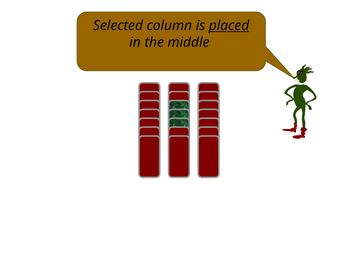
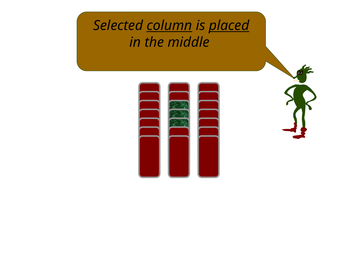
column underline: none -> present
